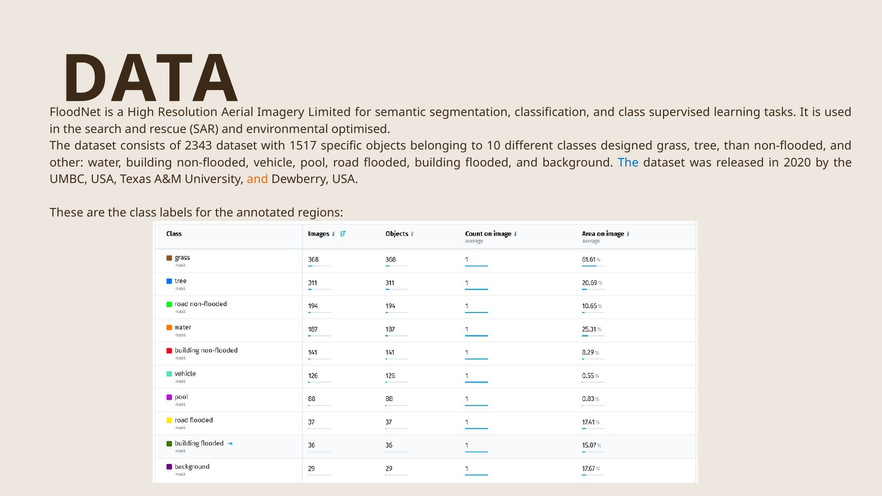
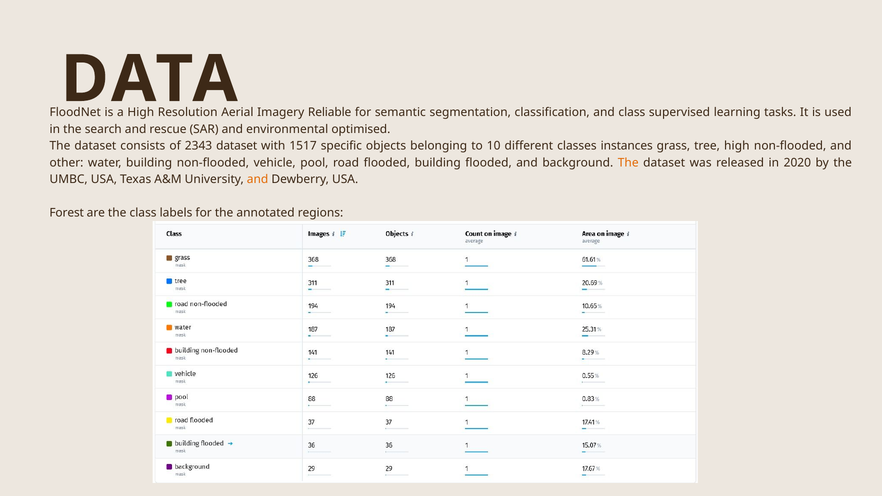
Limited: Limited -> Reliable
designed: designed -> instances
tree than: than -> high
The at (628, 163) colour: blue -> orange
These: These -> Forest
